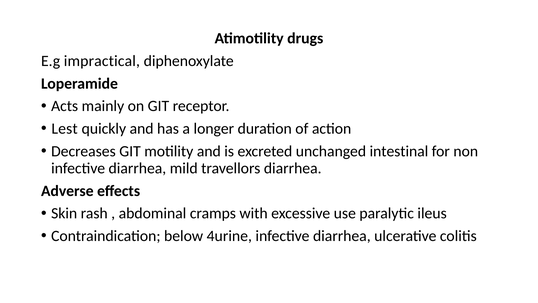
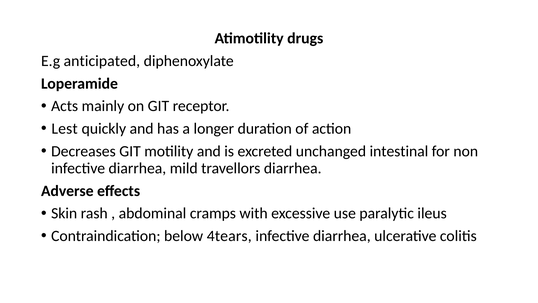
impractical: impractical -> anticipated
4urine: 4urine -> 4tears
